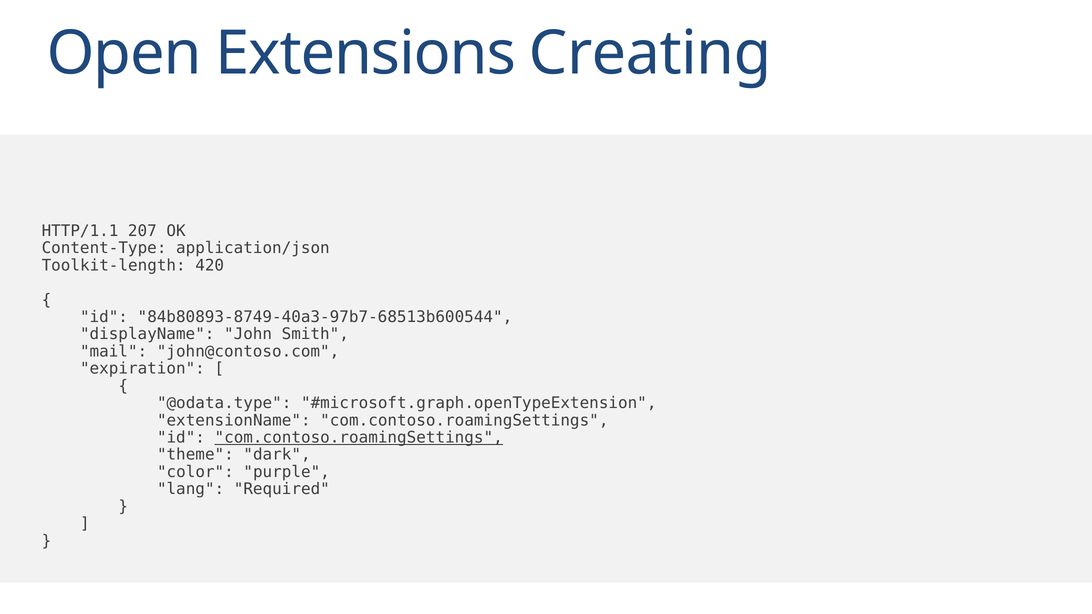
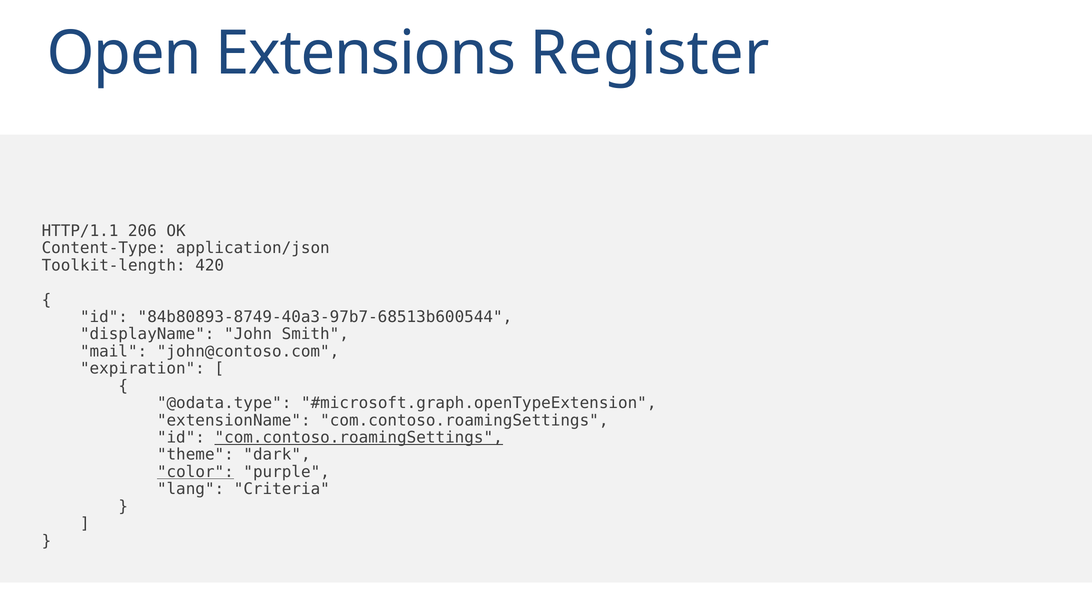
Creating: Creating -> Register
207: 207 -> 206
color underline: none -> present
Required: Required -> Criteria
